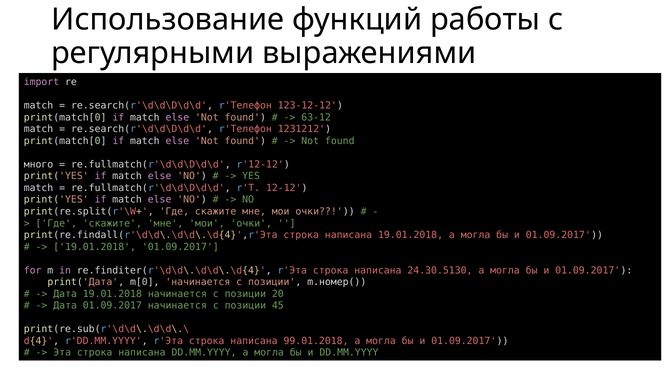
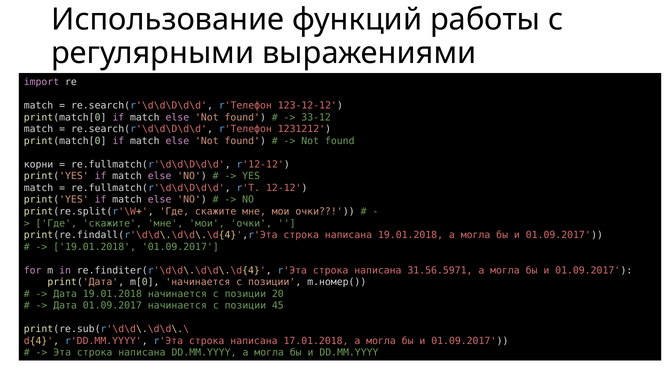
63-12: 63-12 -> 33-12
много: много -> корни
24.30.5130: 24.30.5130 -> 31.56.5971
99.01.2018: 99.01.2018 -> 17.01.2018
